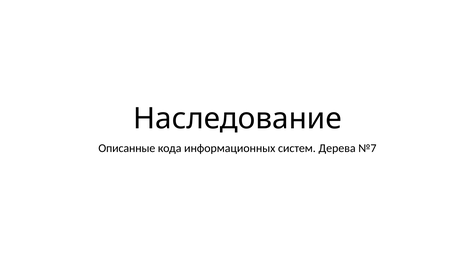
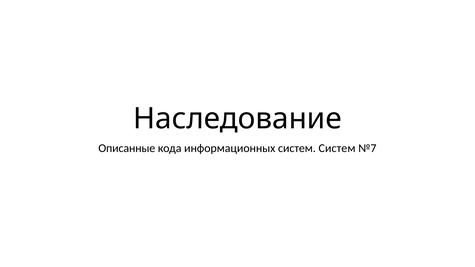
систем Дерева: Дерева -> Систем
